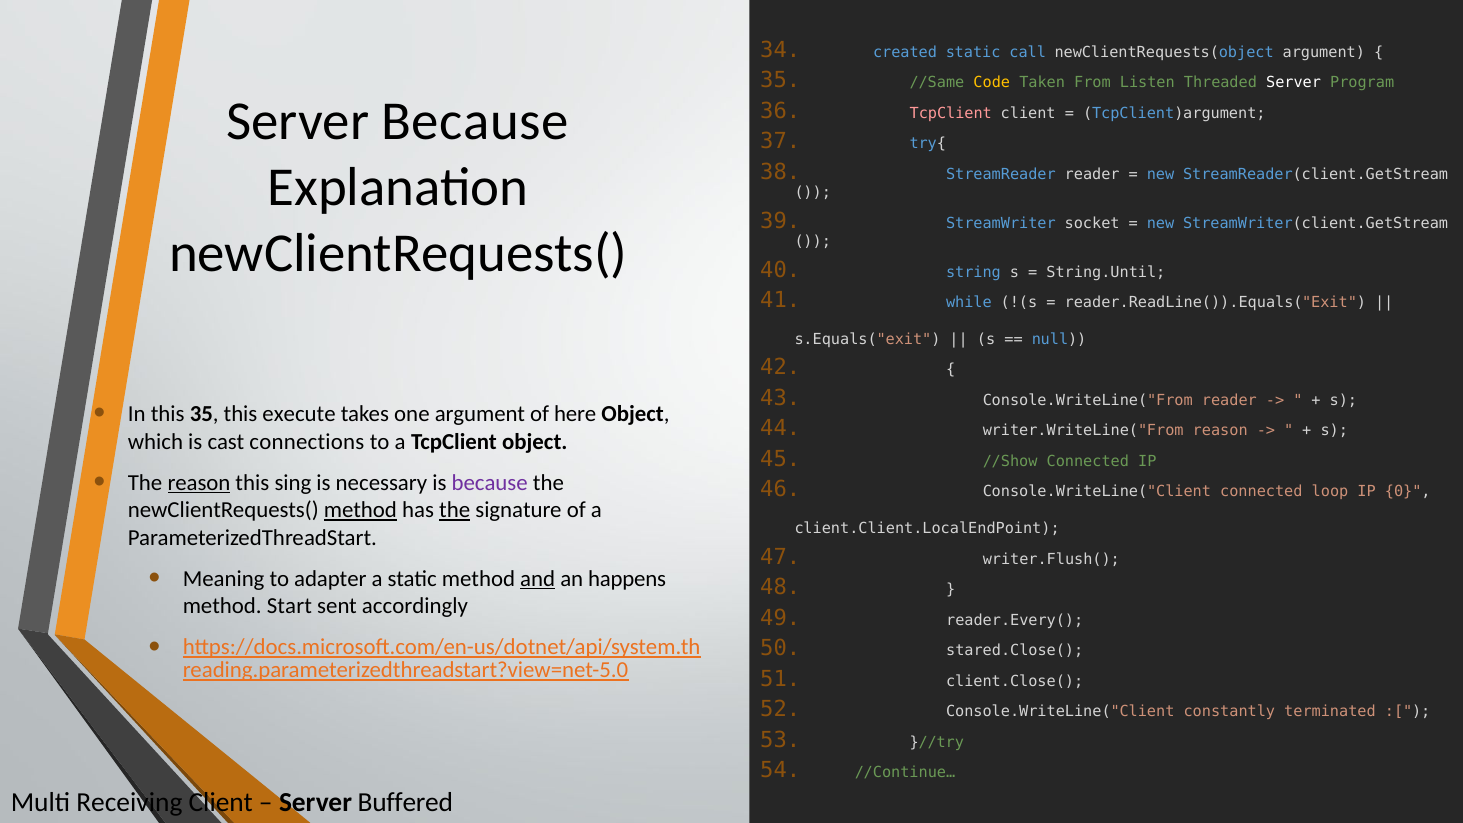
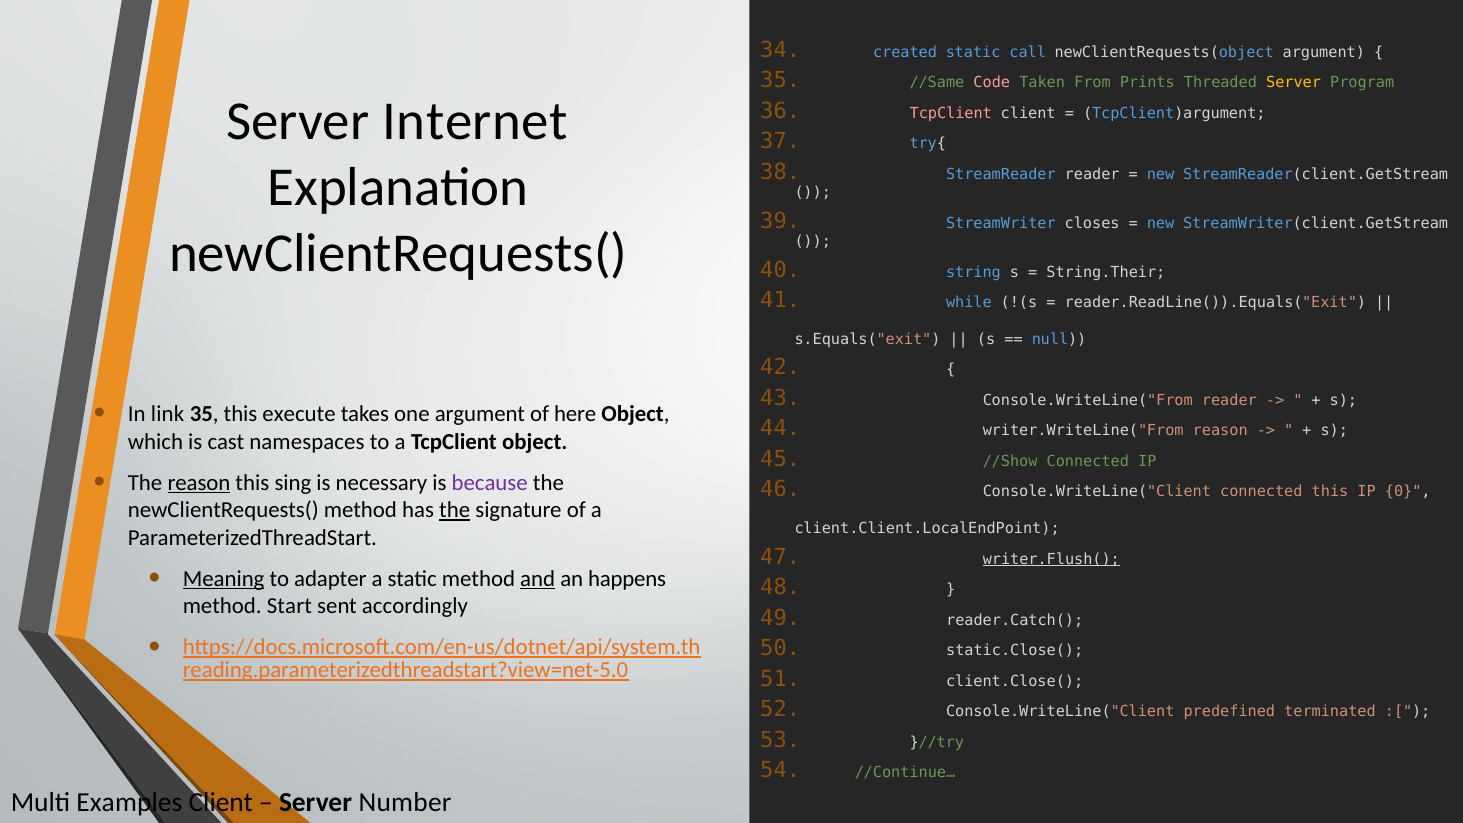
Code colour: yellow -> pink
Listen: Listen -> Prints
Server at (1294, 83) colour: white -> yellow
Server Because: Because -> Internet
socket: socket -> closes
String.Until: String.Until -> String.Their
In this: this -> link
connections: connections -> namespaces
connected loop: loop -> this
method at (360, 510) underline: present -> none
writer.Flush( underline: none -> present
Meaning underline: none -> present
reader.Every(: reader.Every( -> reader.Catch(
stared.Close(: stared.Close( -> static.Close(
constantly: constantly -> predefined
Receiving: Receiving -> Examples
Buffered: Buffered -> Number
